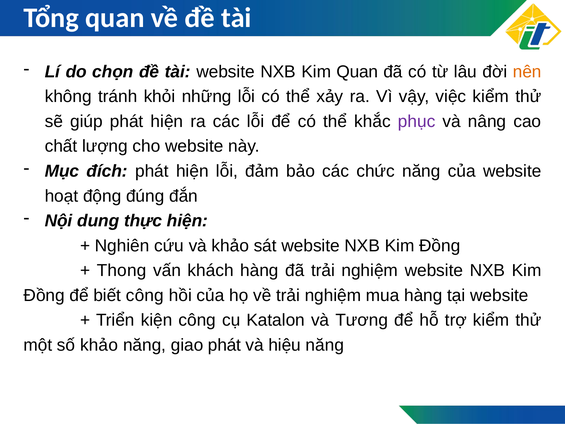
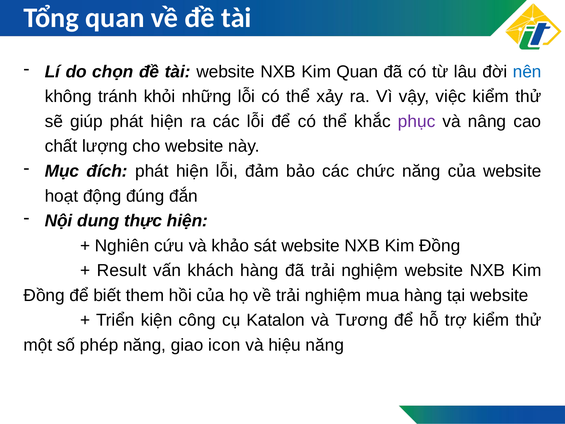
nên colour: orange -> blue
Thong: Thong -> Result
biết công: công -> them
số khảo: khảo -> phép
giao phát: phát -> icon
